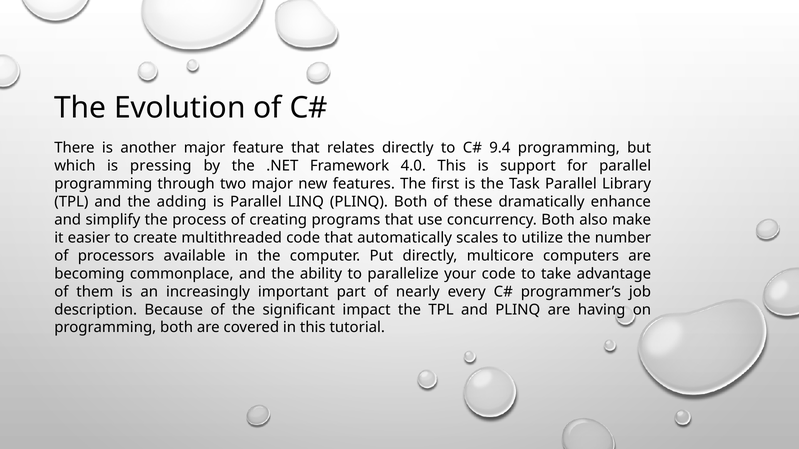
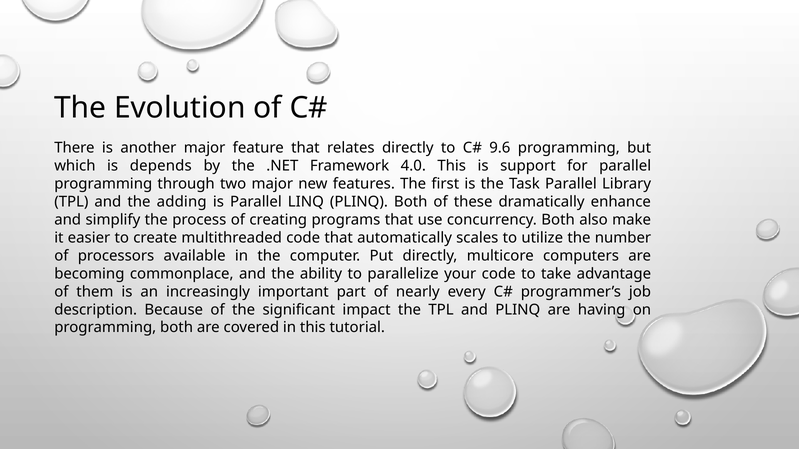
9.4: 9.4 -> 9.6
pressing: pressing -> depends
